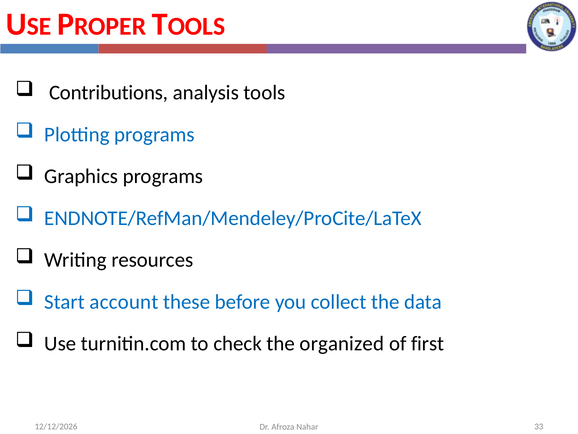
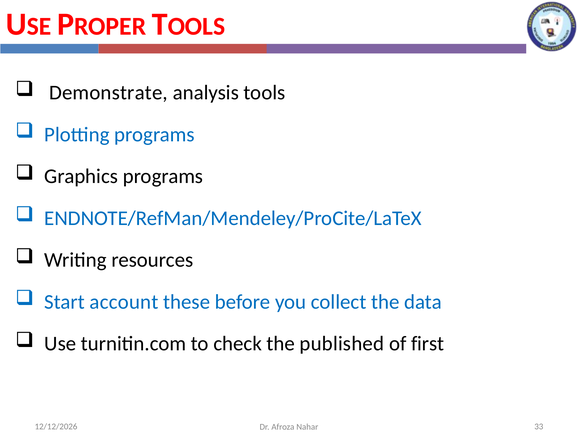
Contributions: Contributions -> Demonstrate
organized: organized -> published
